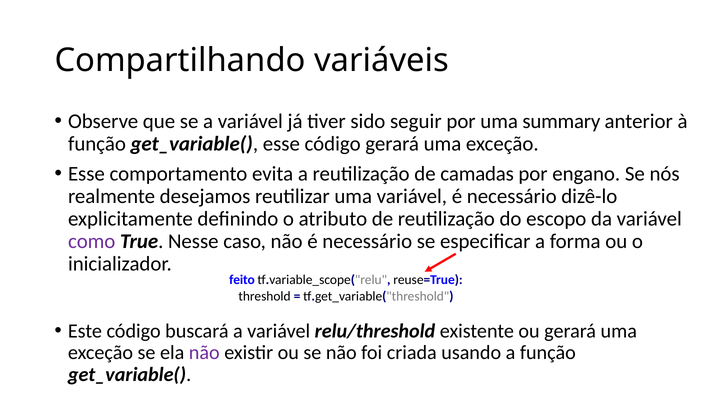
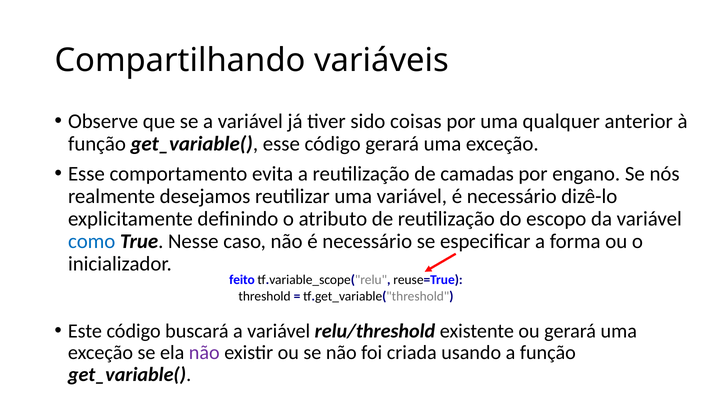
seguir: seguir -> coisas
summary: summary -> qualquer
como colour: purple -> blue
